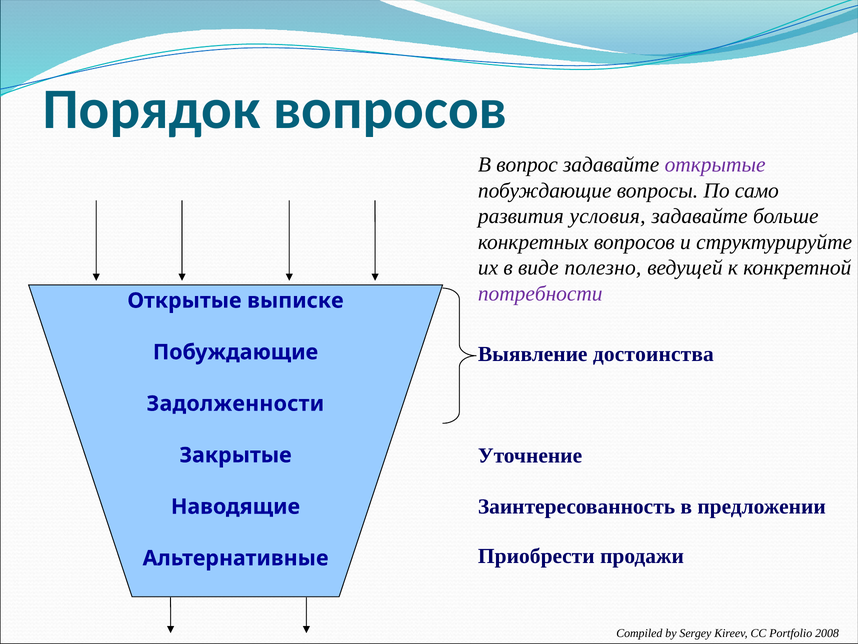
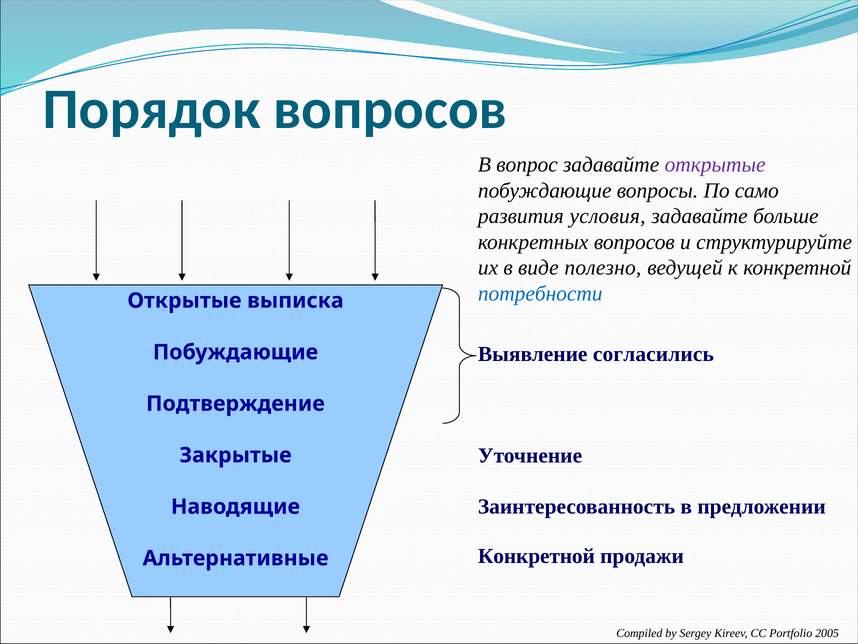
потребности colour: purple -> blue
выписке: выписке -> выписка
достоинства: достоинства -> согласились
Задолженности: Задолженности -> Подтверждение
Приобрести at (536, 556): Приобрести -> Конкретной
2008: 2008 -> 2005
